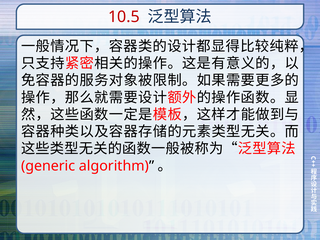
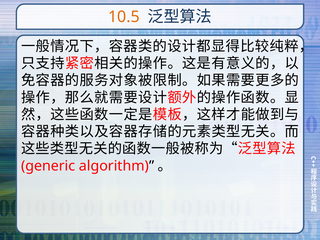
10.5 colour: red -> orange
